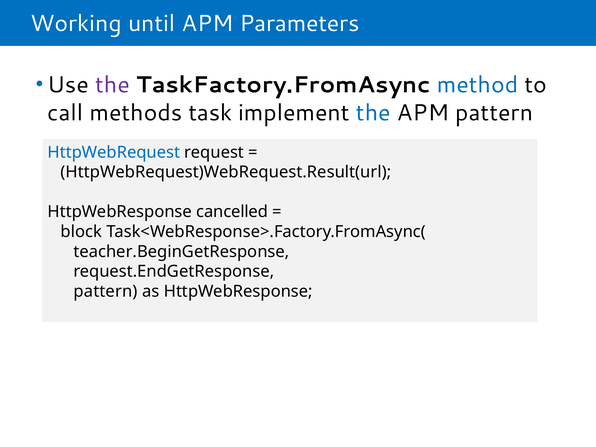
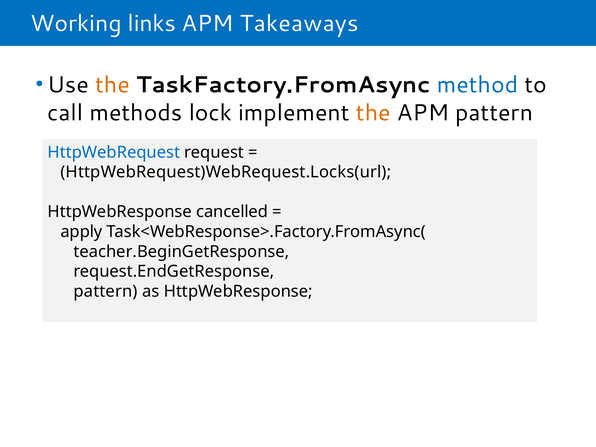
until: until -> links
Parameters: Parameters -> Takeaways
the at (113, 85) colour: purple -> orange
task: task -> lock
the at (373, 113) colour: blue -> orange
HttpWebRequest)WebRequest.Result(url: HttpWebRequest)WebRequest.Result(url -> HttpWebRequest)WebRequest.Locks(url
block: block -> apply
